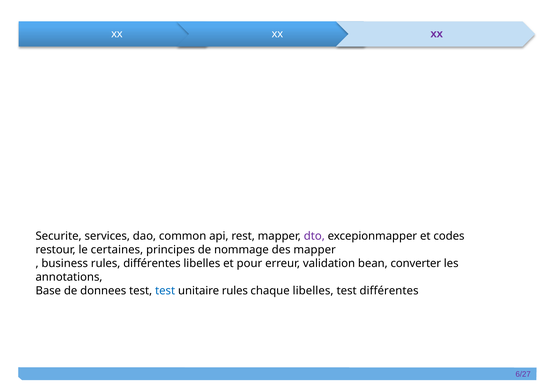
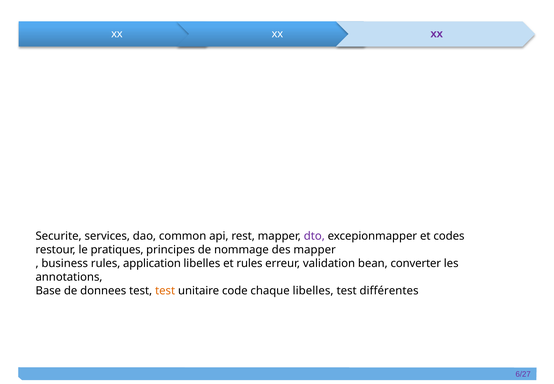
certaines: certaines -> pratiques
rules différentes: différentes -> application
et pour: pour -> rules
test at (165, 290) colour: blue -> orange
unitaire rules: rules -> code
